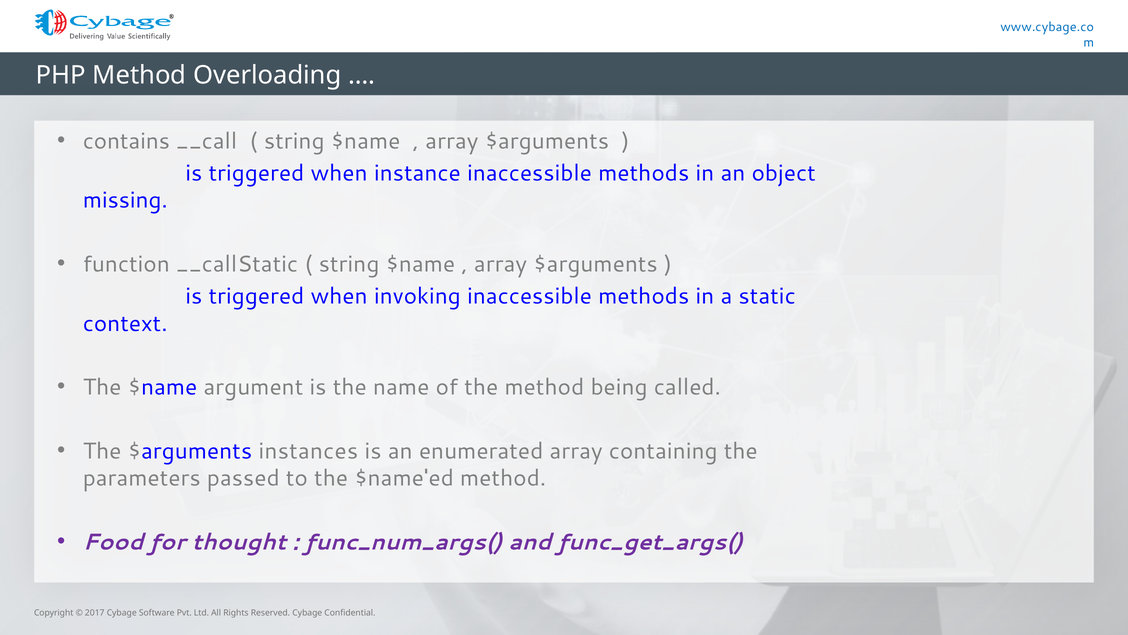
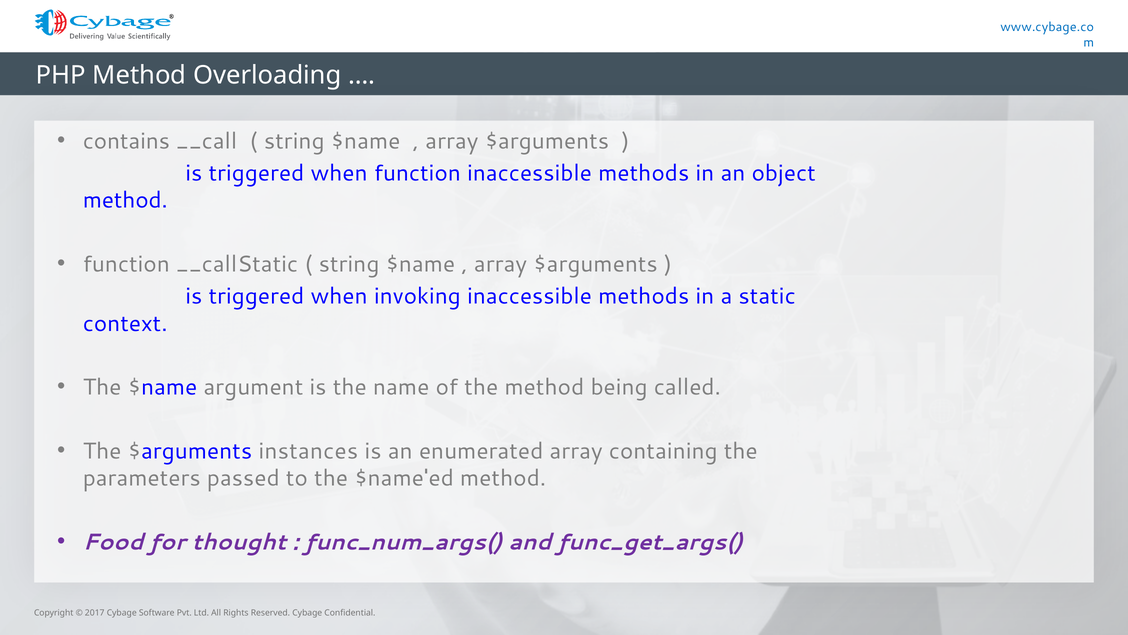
when instance: instance -> function
missing at (125, 200): missing -> method
